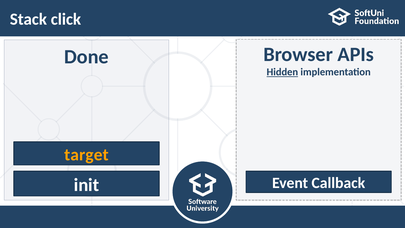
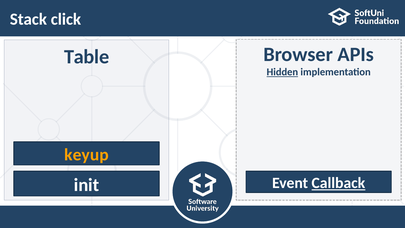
Done: Done -> Table
target: target -> keyup
Callback underline: none -> present
